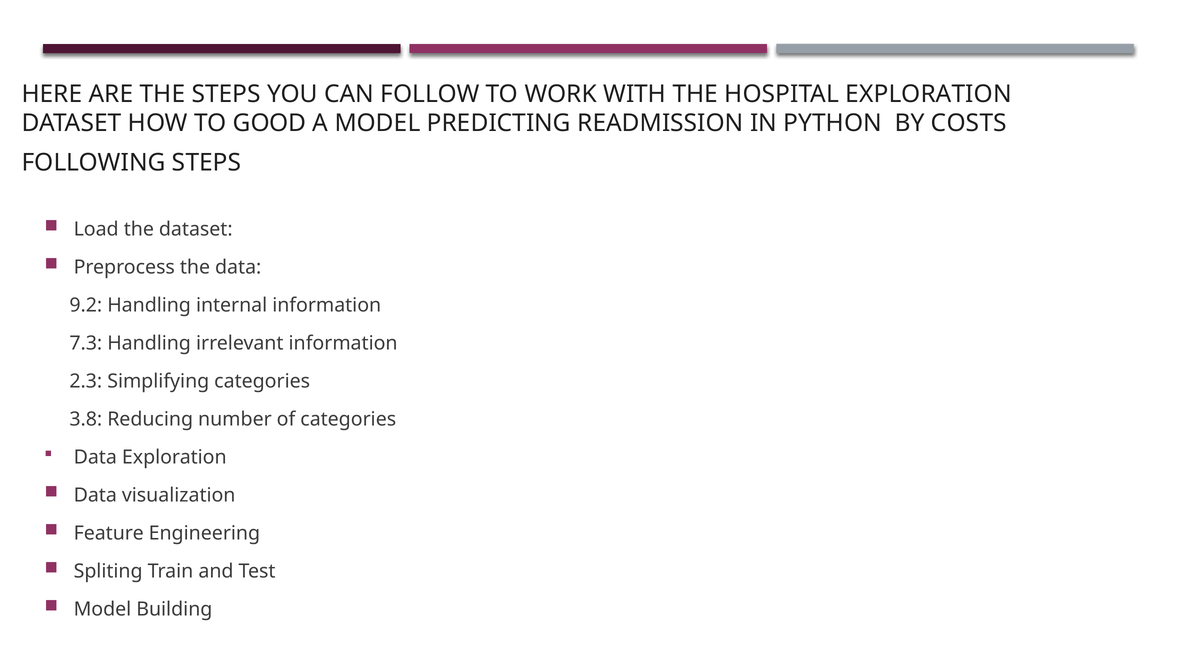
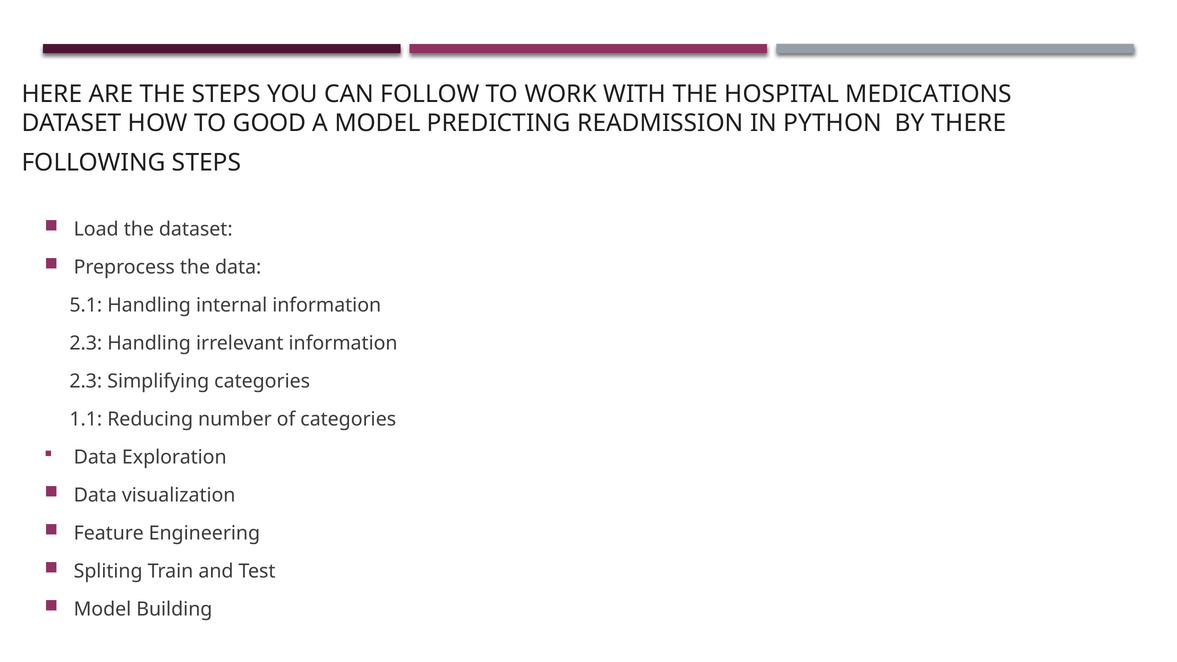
HOSPITAL EXPLORATION: EXPLORATION -> MEDICATIONS
COSTS: COSTS -> THERE
9.2: 9.2 -> 5.1
7.3 at (86, 343): 7.3 -> 2.3
3.8: 3.8 -> 1.1
